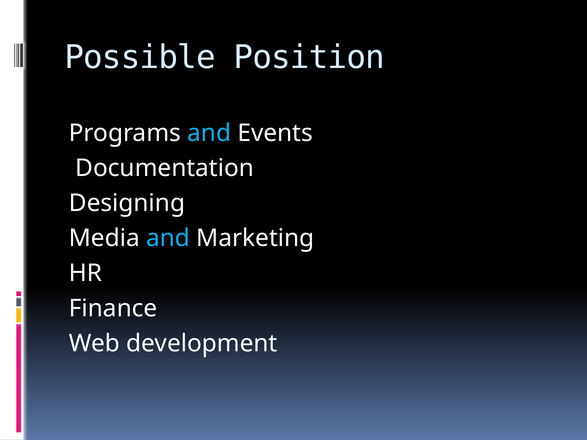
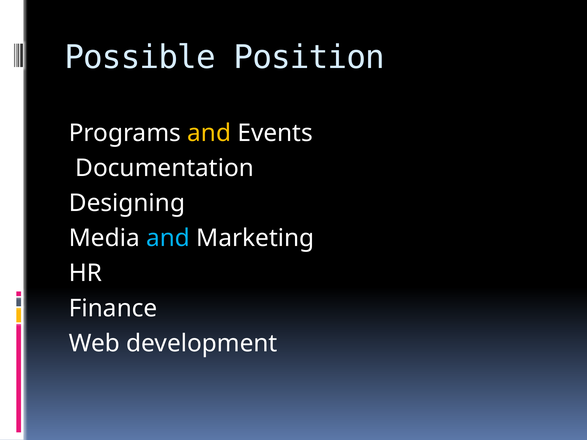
and at (209, 133) colour: light blue -> yellow
